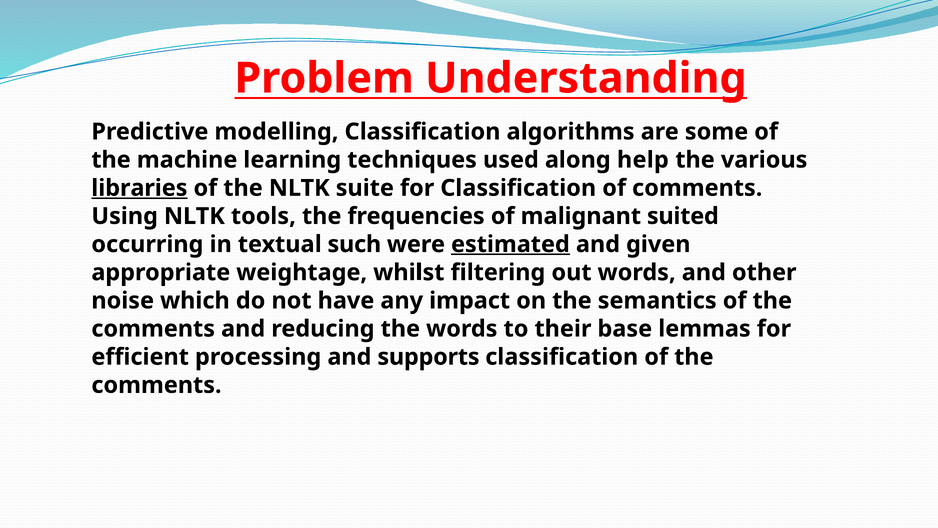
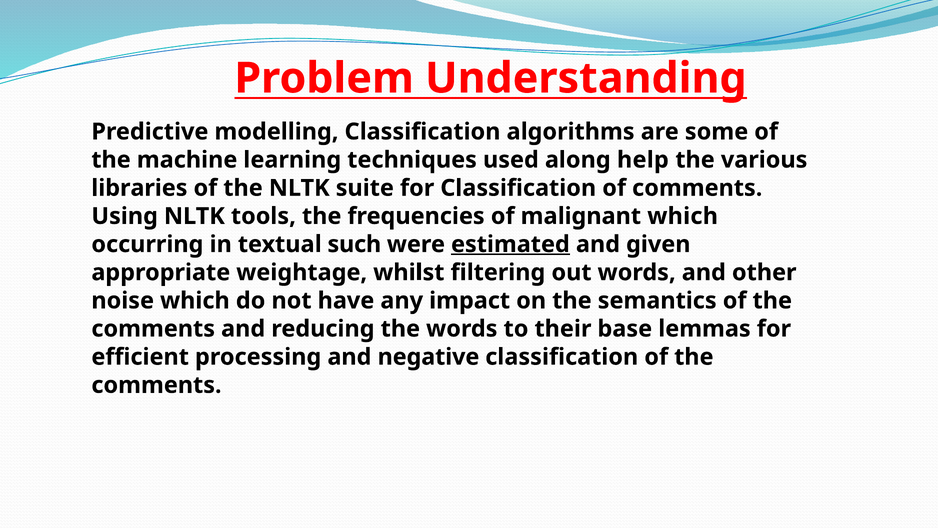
libraries underline: present -> none
malignant suited: suited -> which
supports: supports -> negative
